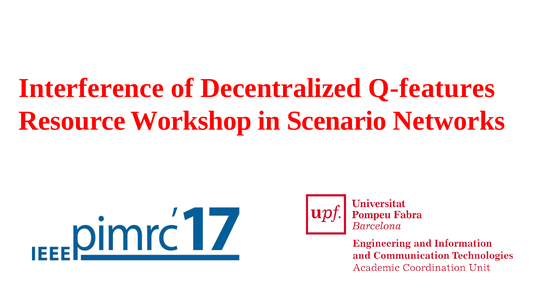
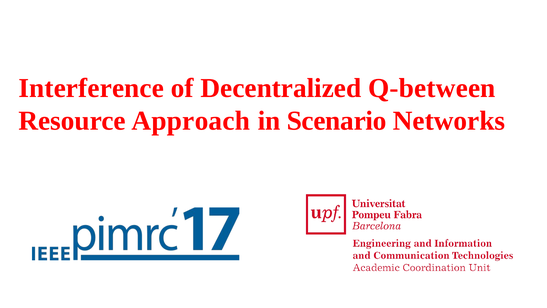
Q-features: Q-features -> Q-between
Workshop: Workshop -> Approach
